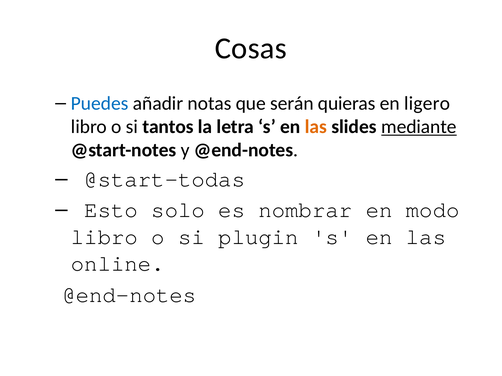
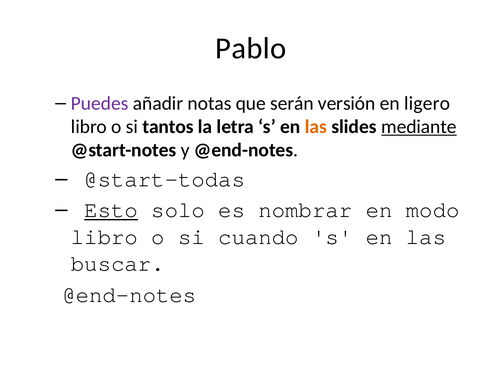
Cosas: Cosas -> Pablo
Puedes colour: blue -> purple
quieras: quieras -> versión
Esto underline: none -> present
plugin: plugin -> cuando
online: online -> buscar
